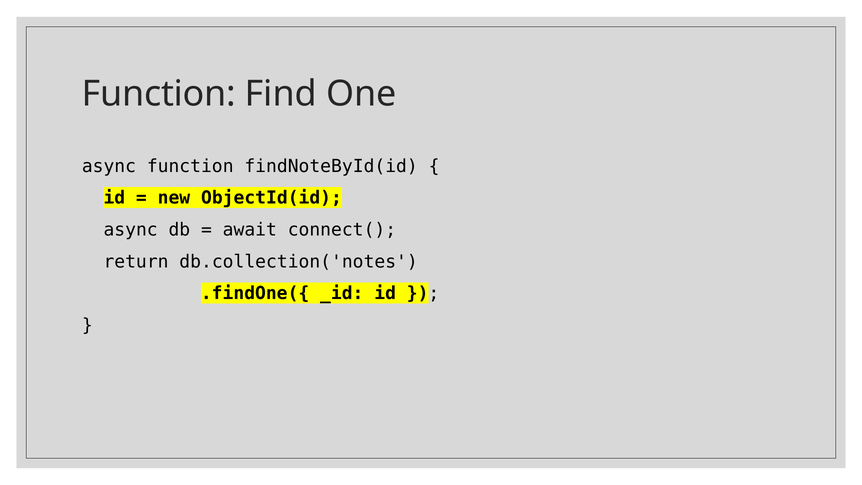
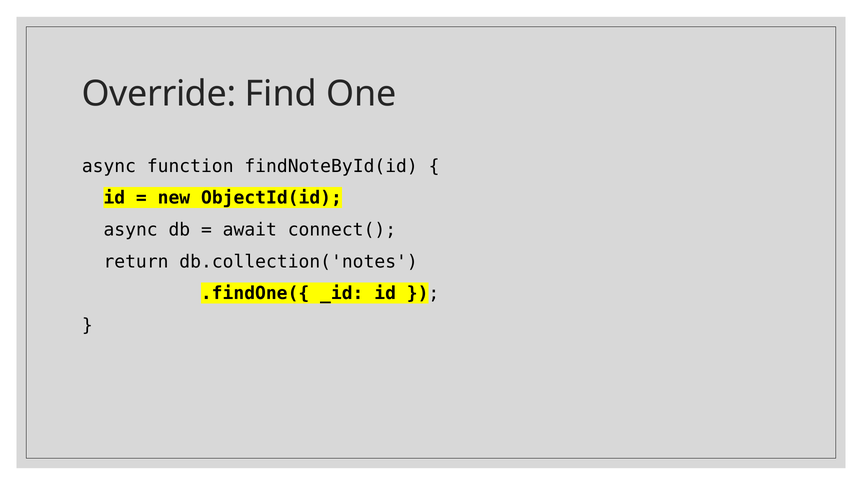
Function at (159, 94): Function -> Override
